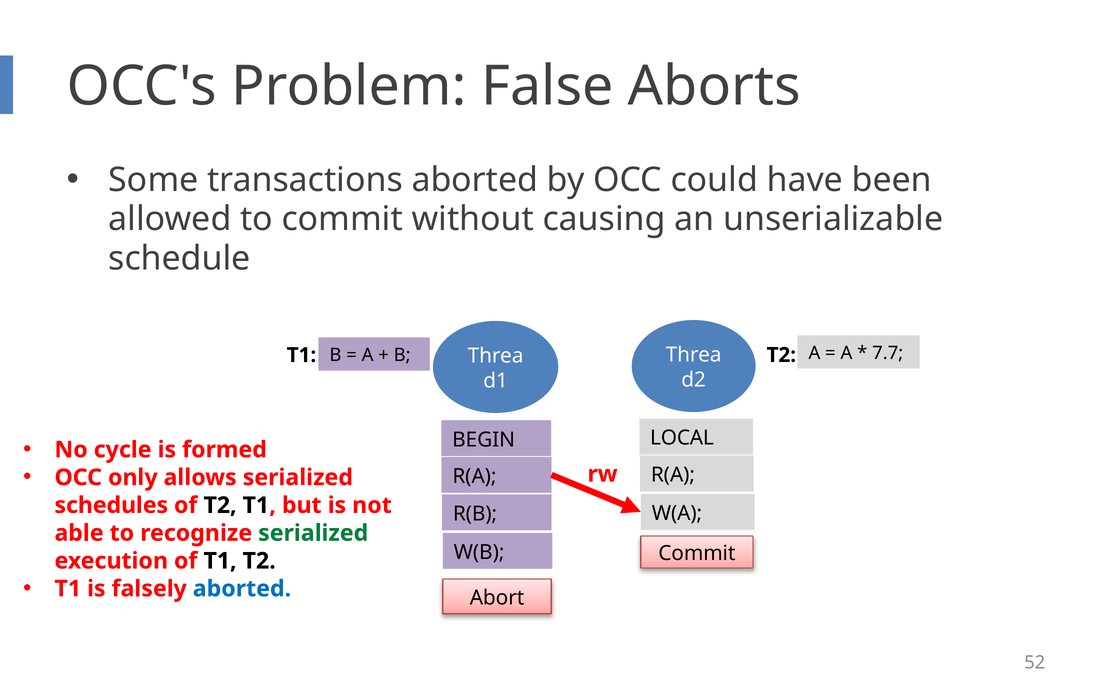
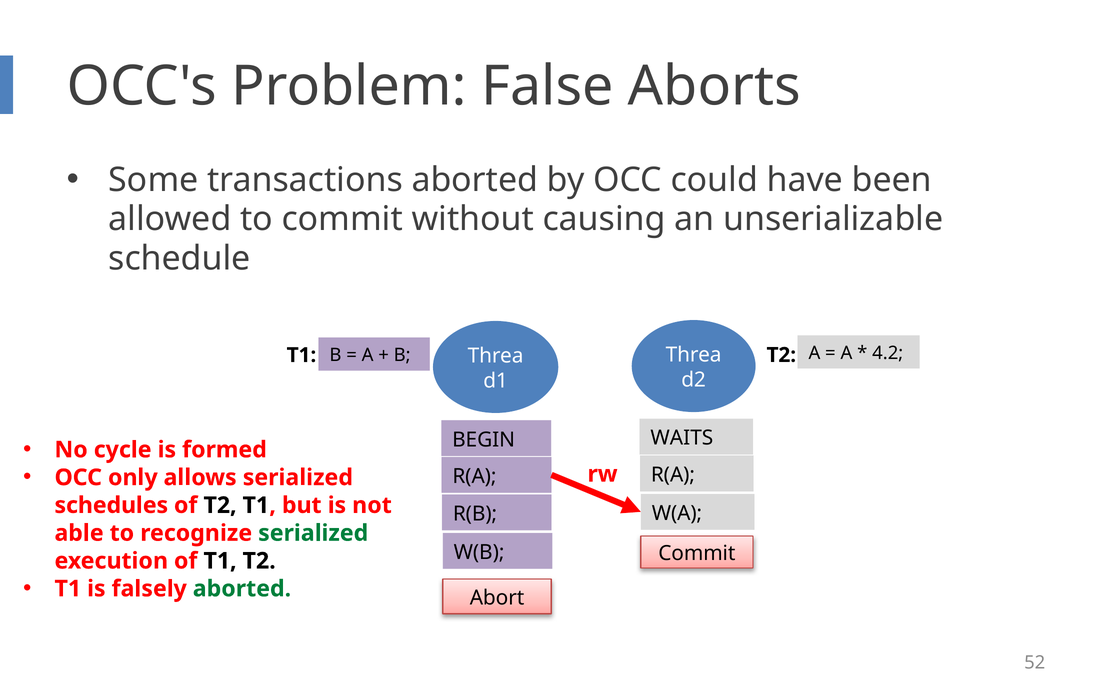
7.7: 7.7 -> 4.2
LOCAL: LOCAL -> WAITS
aborted at (242, 589) colour: blue -> green
